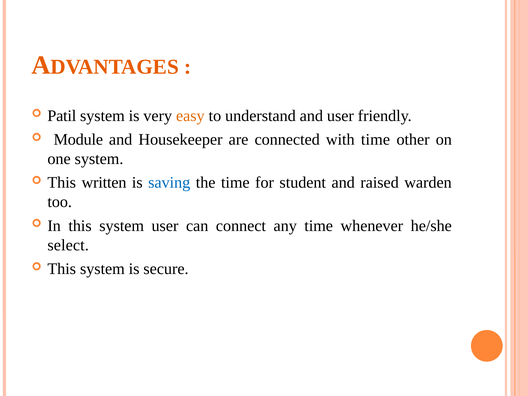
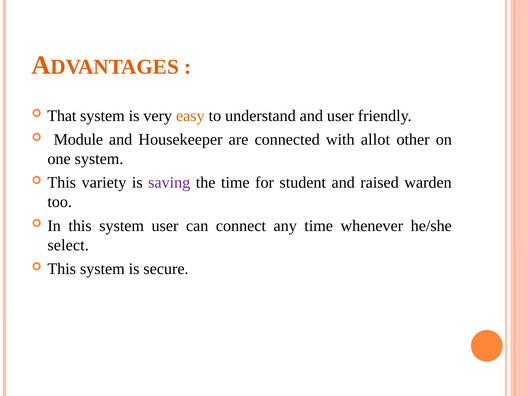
Patil: Patil -> That
with time: time -> allot
written: written -> variety
saving colour: blue -> purple
